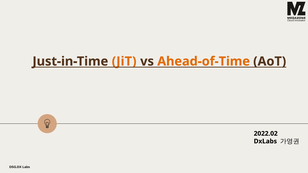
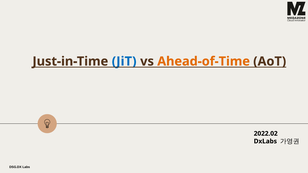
JiT colour: orange -> blue
